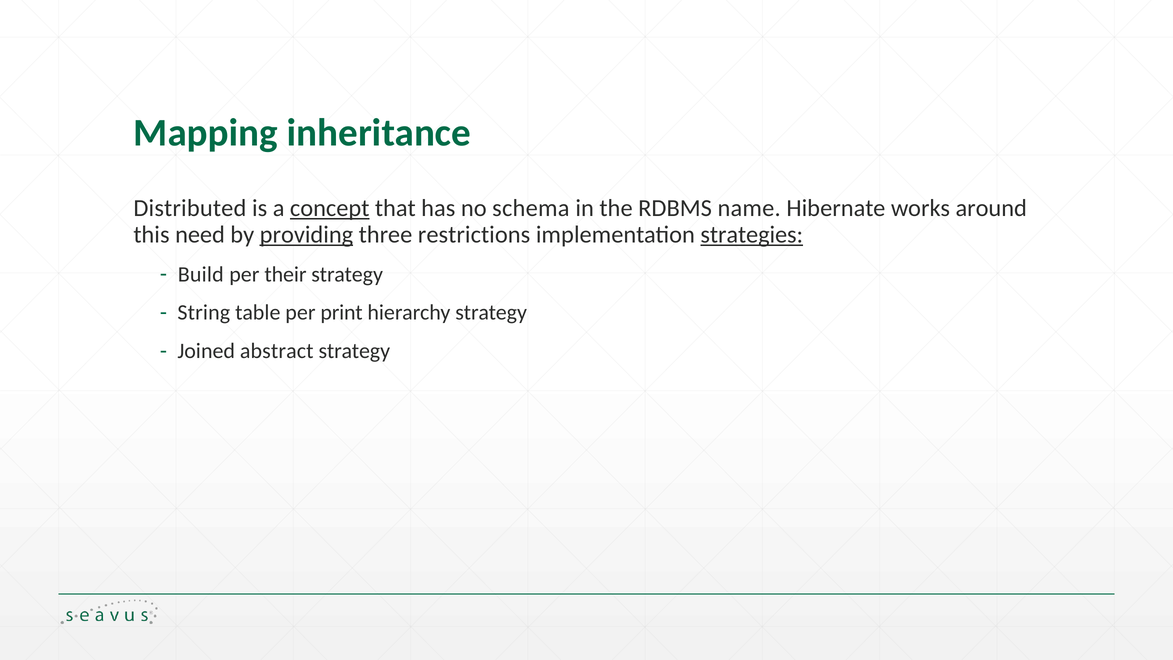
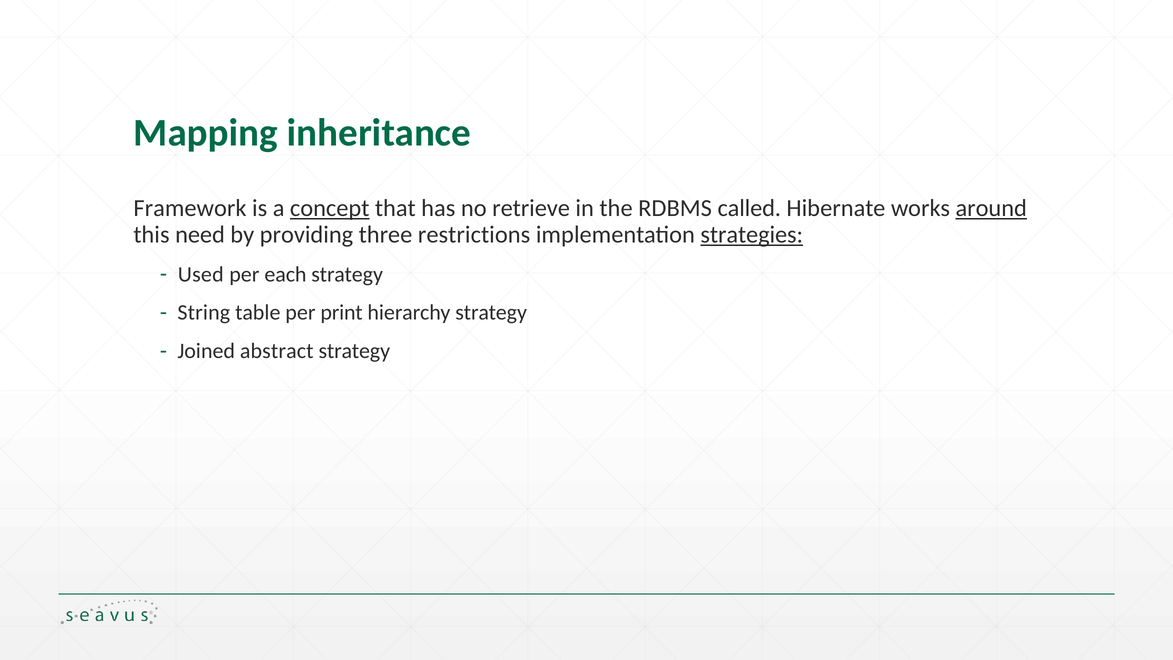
Distributed: Distributed -> Framework
schema: schema -> retrieve
name: name -> called
around underline: none -> present
providing underline: present -> none
Build: Build -> Used
their: their -> each
